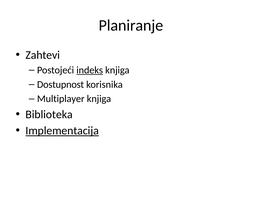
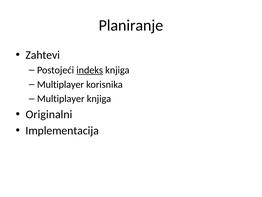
Dostupnost at (61, 84): Dostupnost -> Multiplayer
Biblioteka: Biblioteka -> Originalni
Implementacija underline: present -> none
